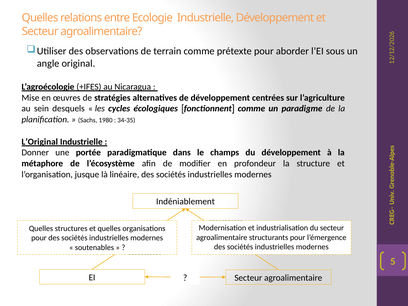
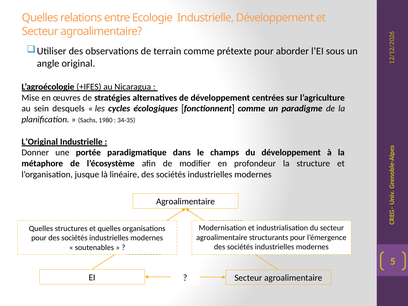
Indéniablement at (185, 202): Indéniablement -> Agroalimentaire
